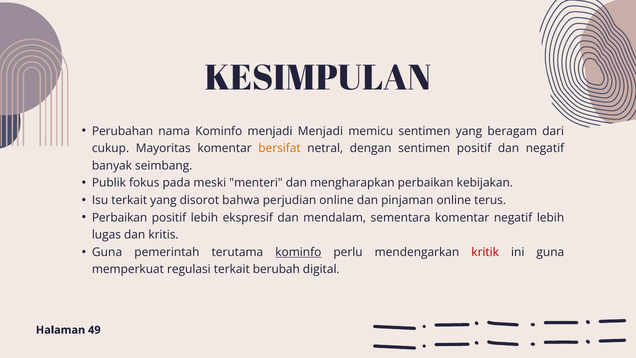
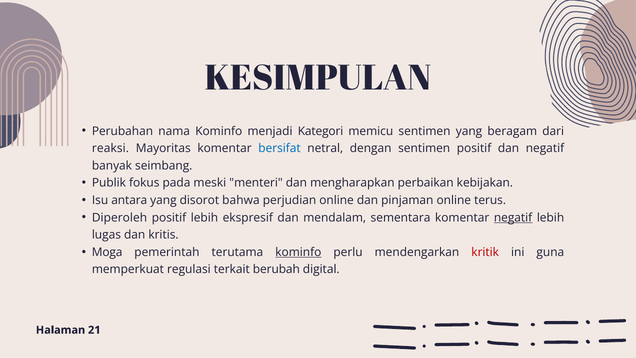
menjadi Menjadi: Menjadi -> Kategori
cukup: cukup -> reaksi
bersifat colour: orange -> blue
Isu terkait: terkait -> antara
Perbaikan at (120, 217): Perbaikan -> Diperoleh
negatif at (513, 217) underline: none -> present
Guna at (107, 252): Guna -> Moga
49: 49 -> 21
